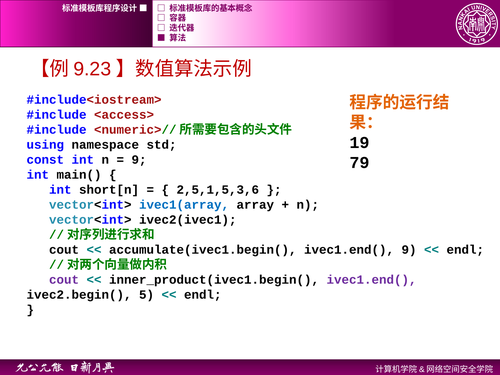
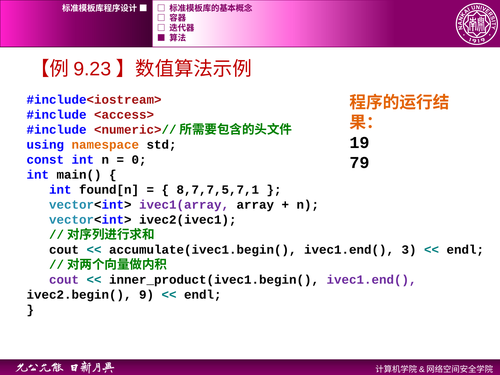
namespace colour: black -> orange
9 at (139, 160): 9 -> 0
short[n: short[n -> found[n
2,5,1,5,3,6: 2,5,1,5,3,6 -> 8,7,7,5,7,1
ivec1(array colour: blue -> purple
ivec1.end( 9: 9 -> 3
5: 5 -> 9
